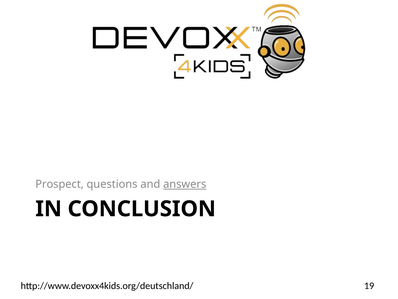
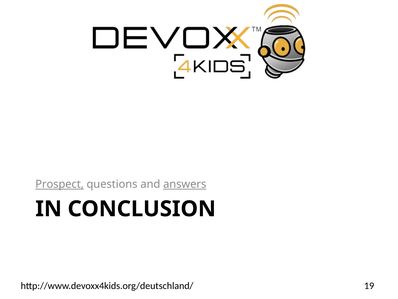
Prospect underline: none -> present
